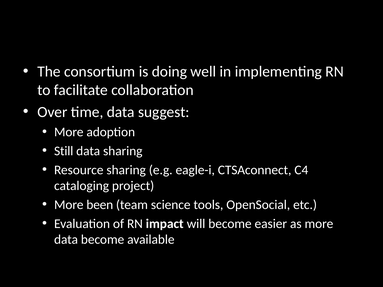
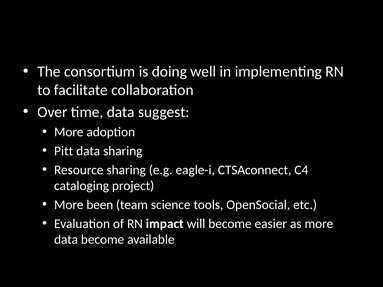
Still: Still -> Pitt
